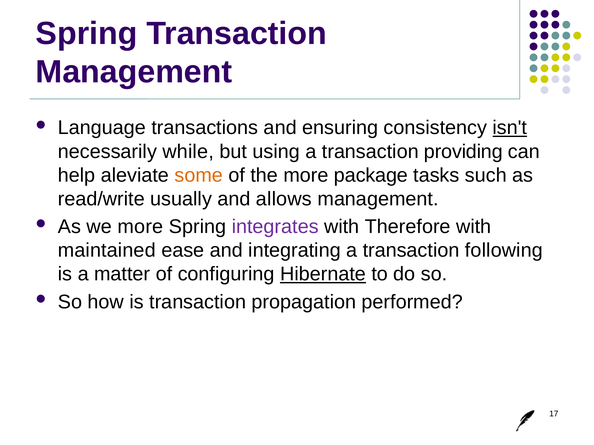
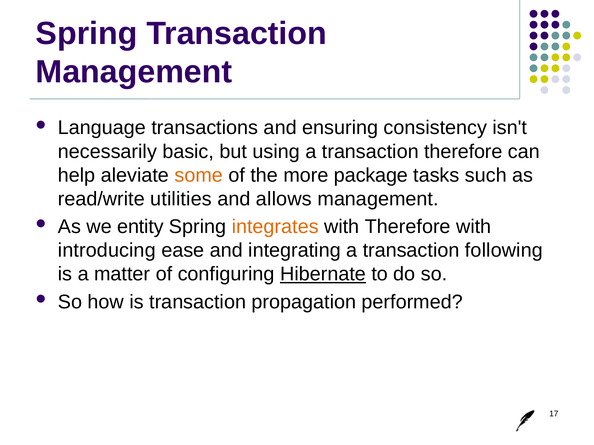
isn't underline: present -> none
while: while -> basic
transaction providing: providing -> therefore
usually: usually -> utilities
we more: more -> entity
integrates colour: purple -> orange
maintained: maintained -> introducing
